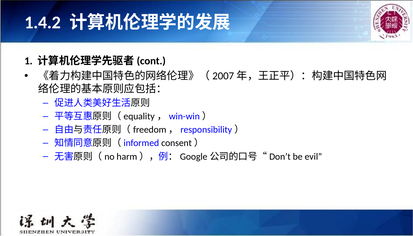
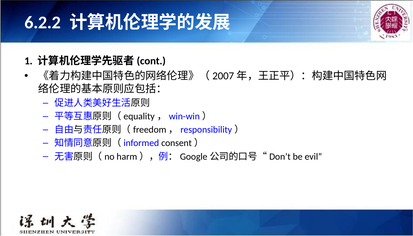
1.4.2: 1.4.2 -> 6.2.2
